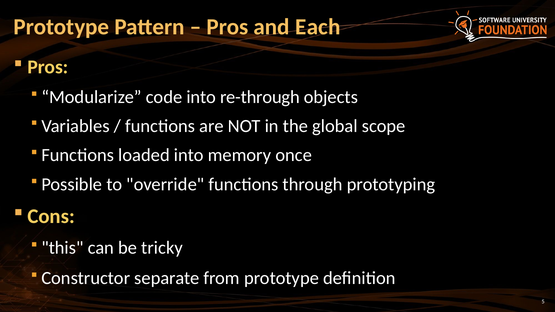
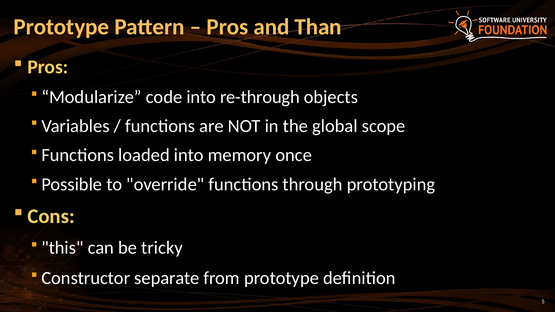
Each: Each -> Than
